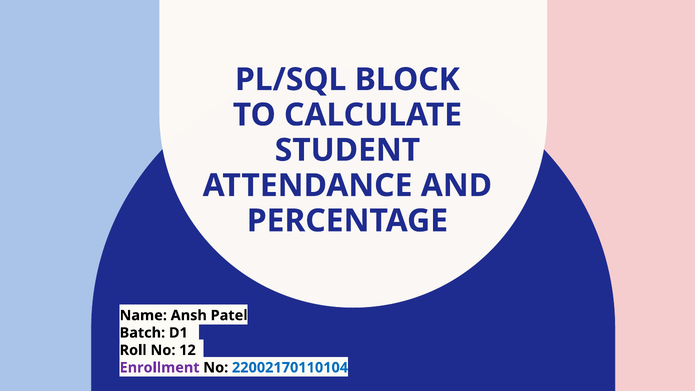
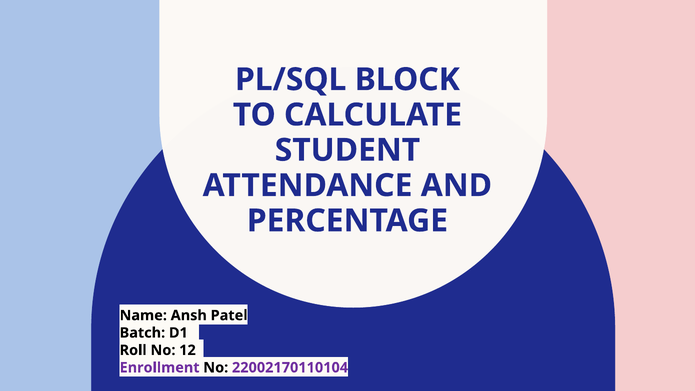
22002170110104 colour: blue -> purple
